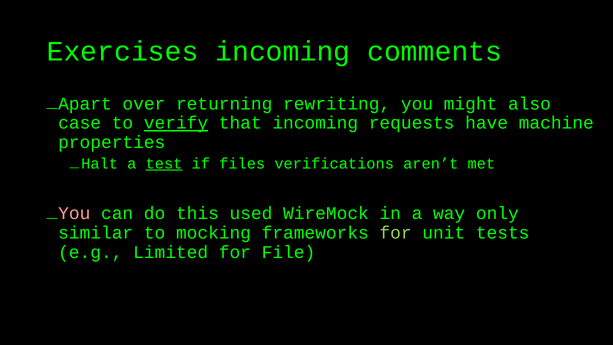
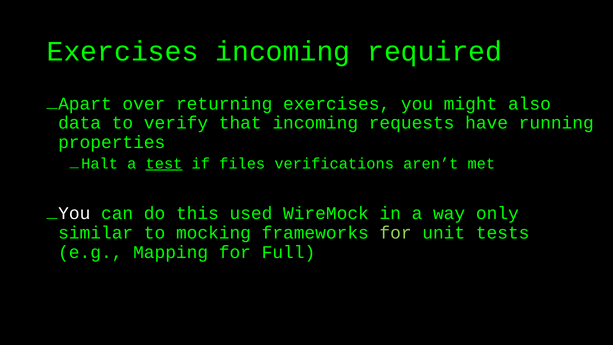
comments: comments -> required
returning rewriting: rewriting -> exercises
case: case -> data
verify underline: present -> none
machine: machine -> running
You at (74, 213) colour: pink -> white
Limited: Limited -> Mapping
File: File -> Full
